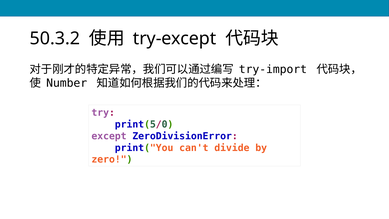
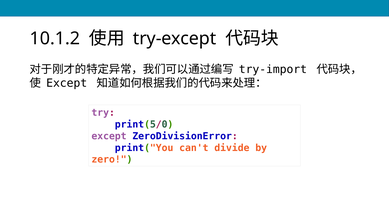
50.3.2: 50.3.2 -> 10.1.2
Number at (67, 83): Number -> Except
